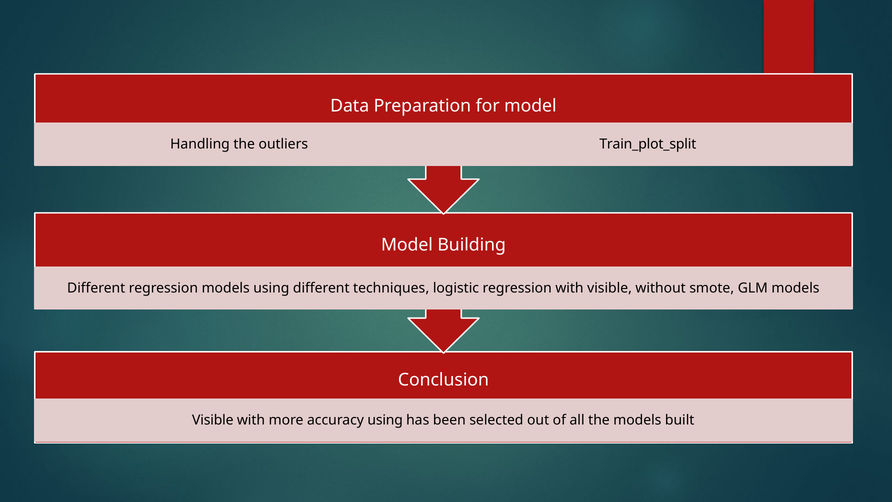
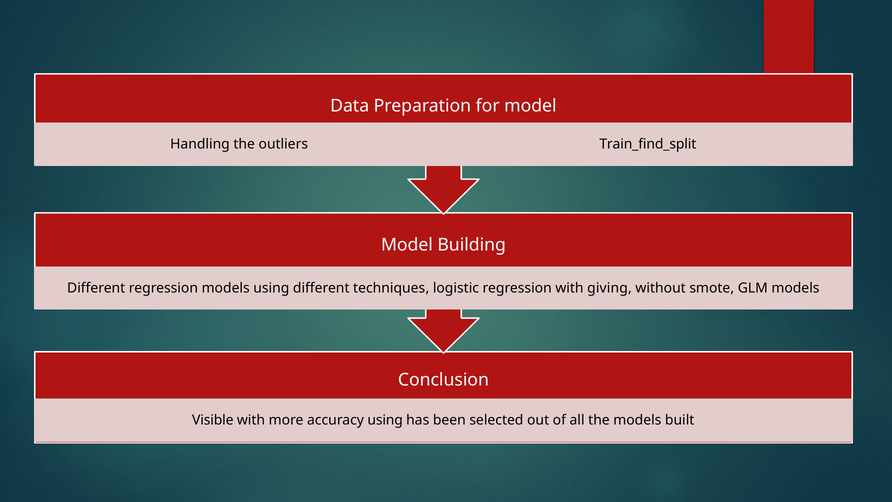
Train_plot_split: Train_plot_split -> Train_find_split
with visible: visible -> giving
